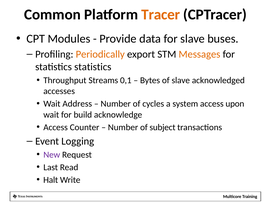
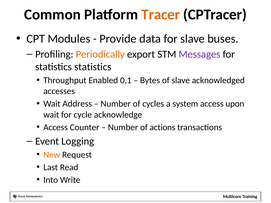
Messages colour: orange -> purple
Streams: Streams -> Enabled
build: build -> cycle
subject: subject -> actions
New colour: purple -> orange
Halt: Halt -> Into
